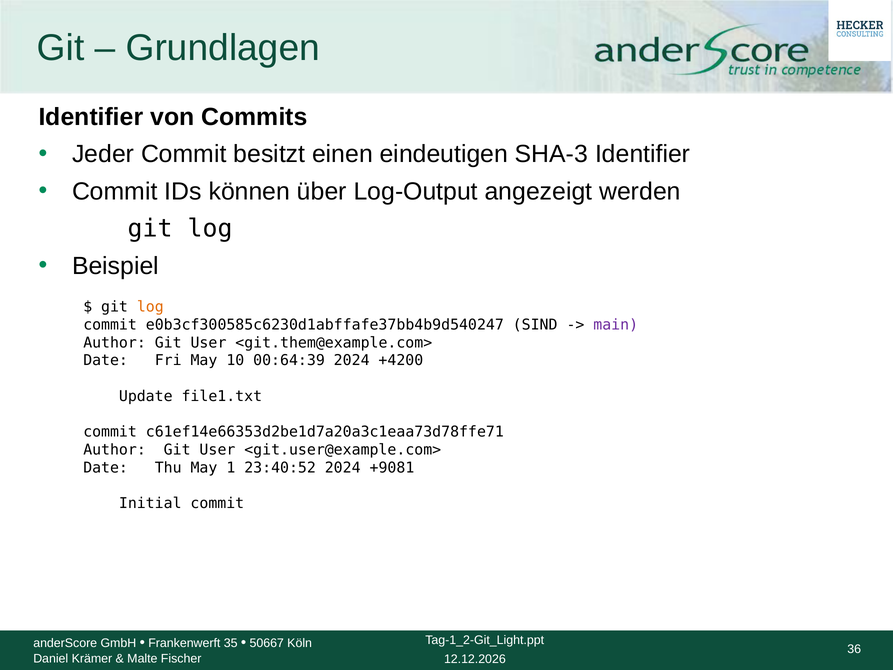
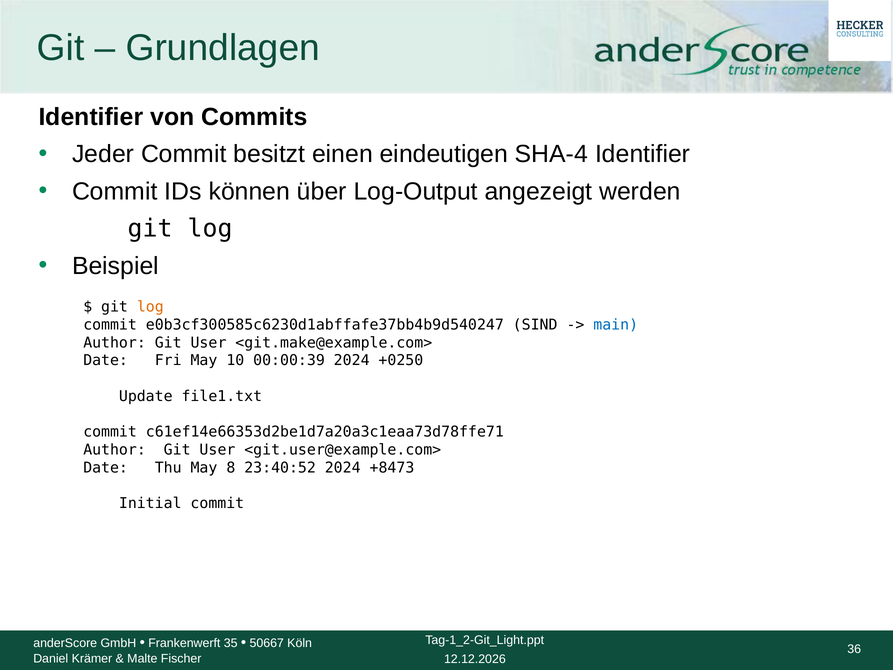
SHA-3: SHA-3 -> SHA-4
main colour: purple -> blue
<git.them@example.com>: <git.them@example.com> -> <git.make@example.com>
00:64:39: 00:64:39 -> 00:00:39
+4200: +4200 -> +0250
1: 1 -> 8
+9081: +9081 -> +8473
